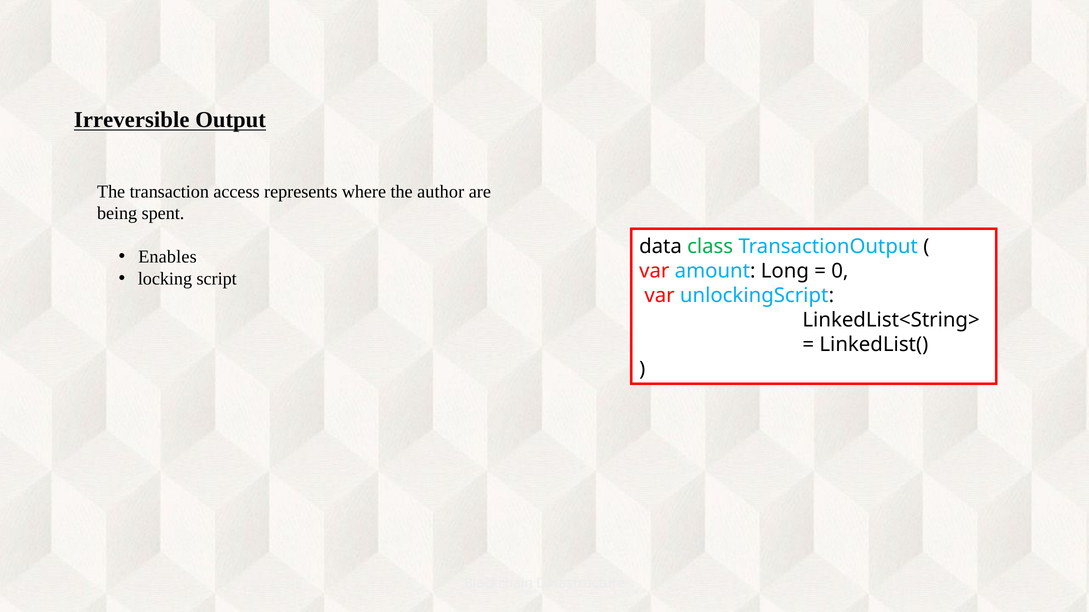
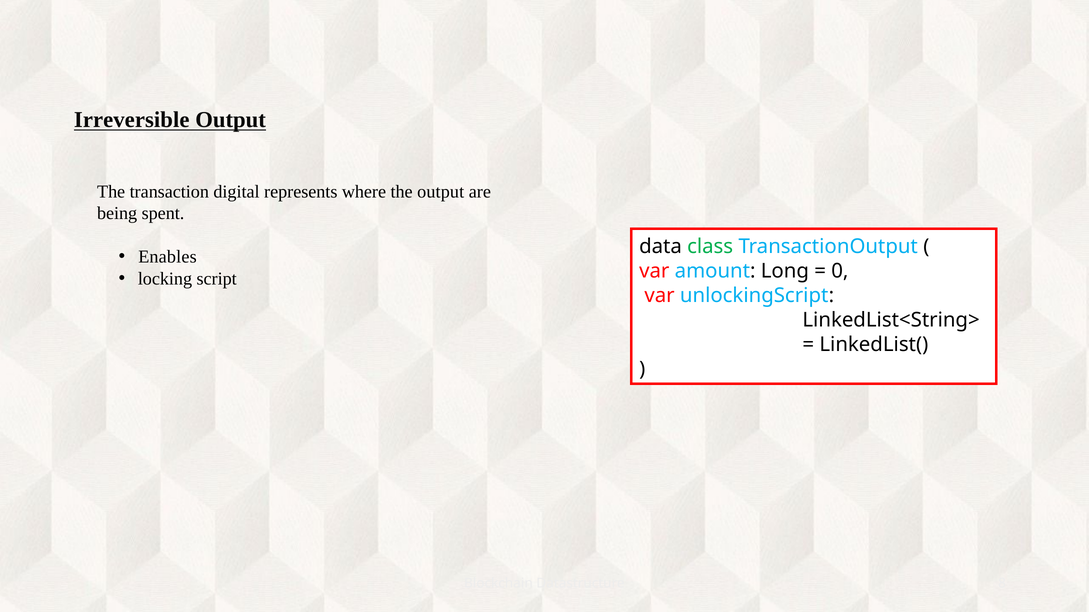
access: access -> digital
the author: author -> output
